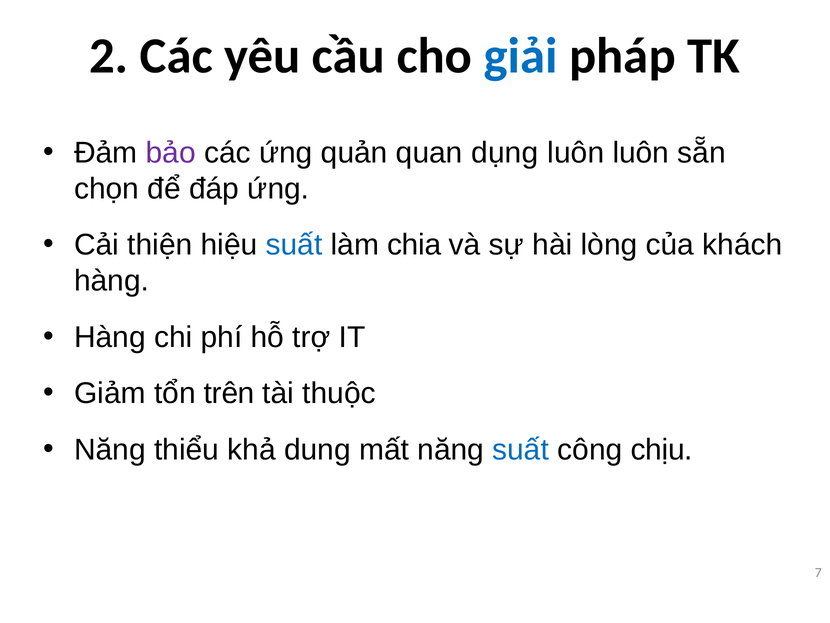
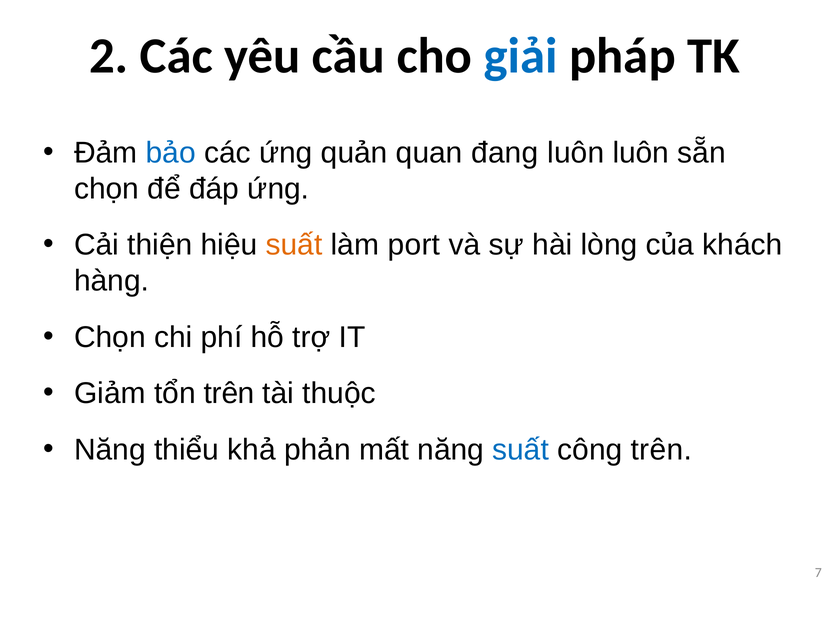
bảo colour: purple -> blue
dụng: dụng -> đang
suất at (294, 245) colour: blue -> orange
chia: chia -> port
Hàng at (110, 337): Hàng -> Chọn
dung: dung -> phản
công chịu: chịu -> trên
